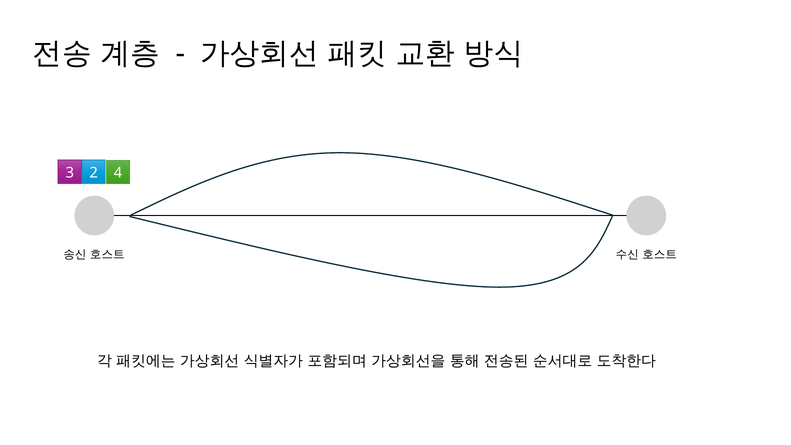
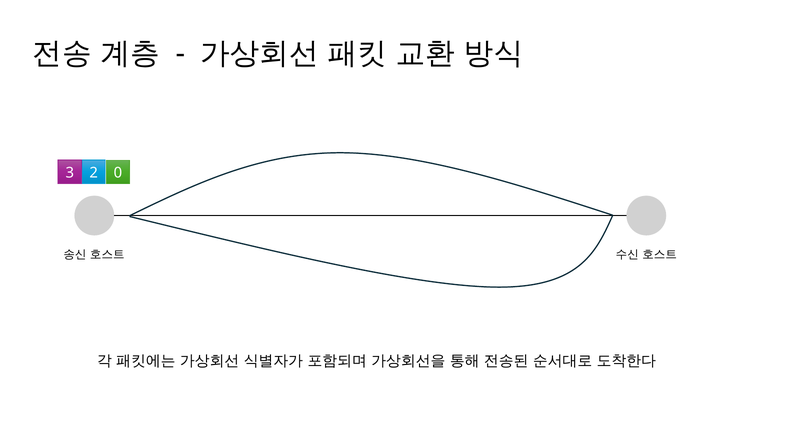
4: 4 -> 0
